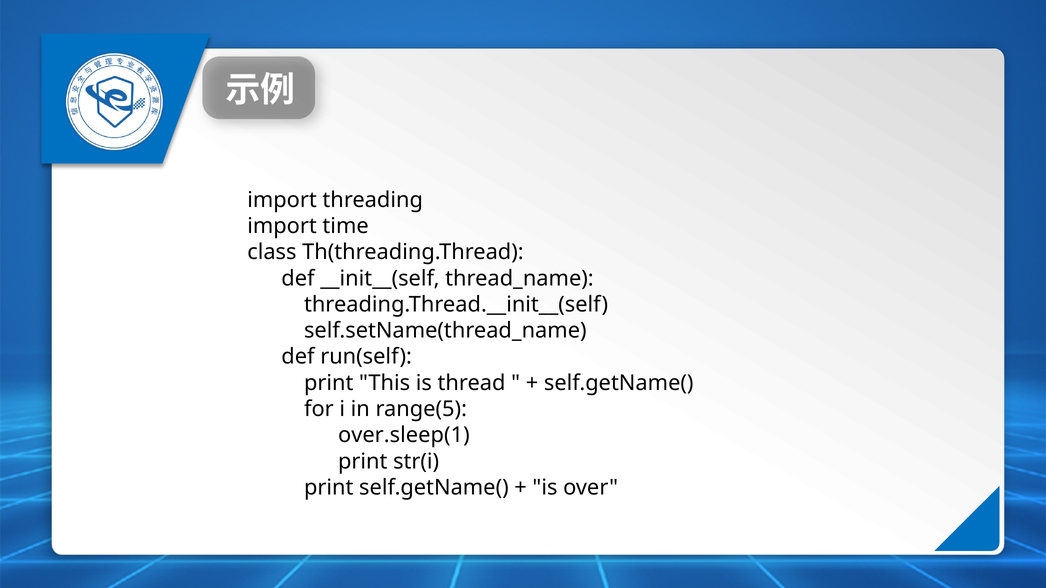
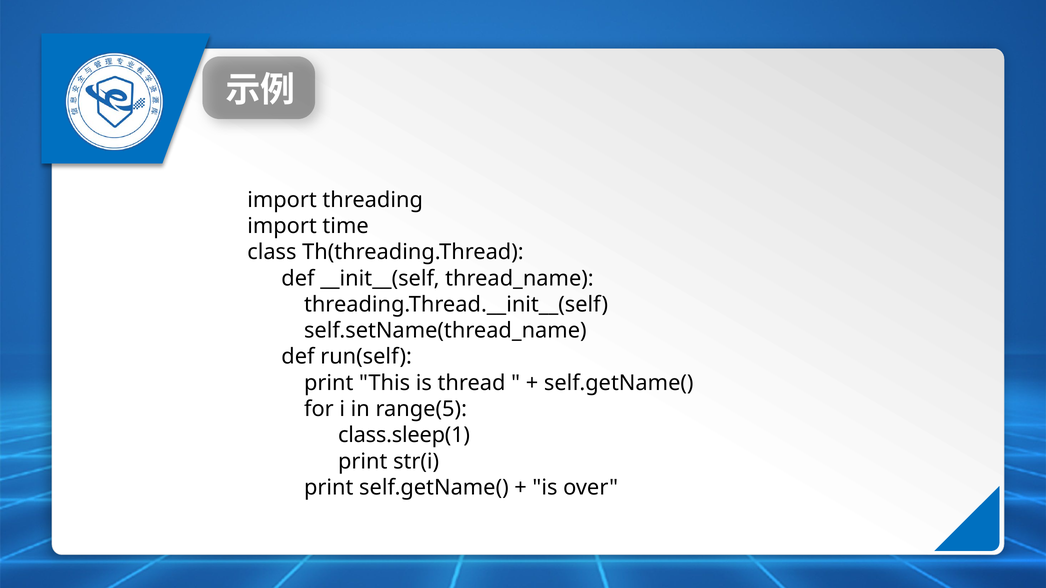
over.sleep(1: over.sleep(1 -> class.sleep(1
